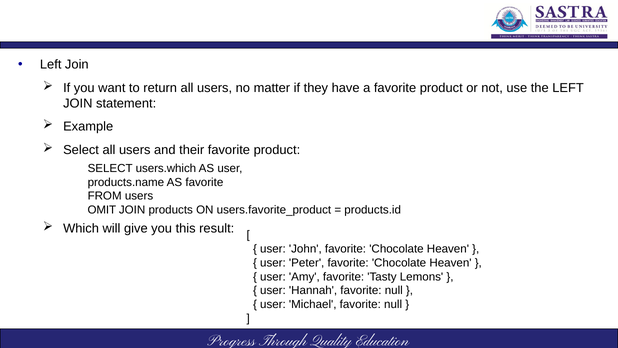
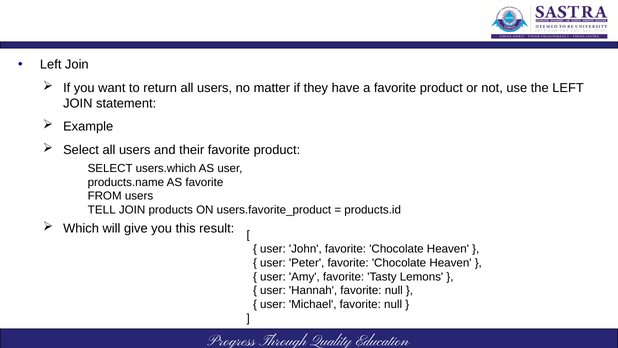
OMIT: OMIT -> TELL
